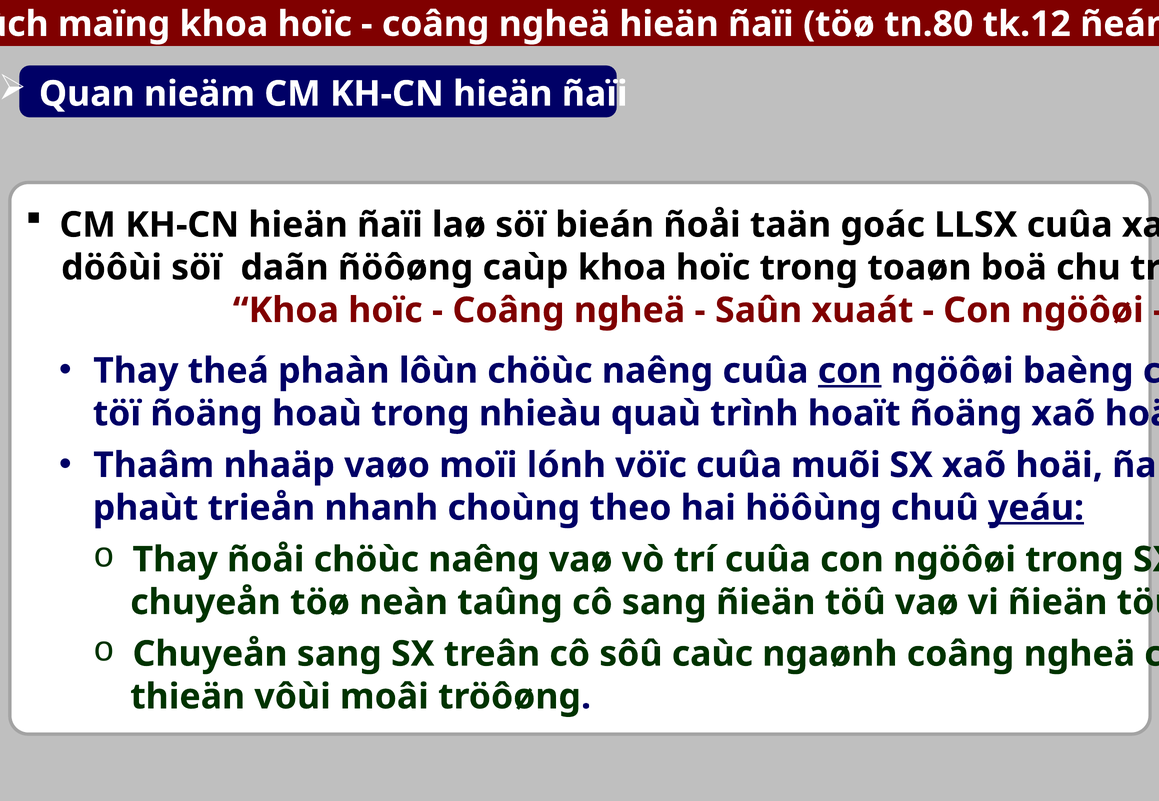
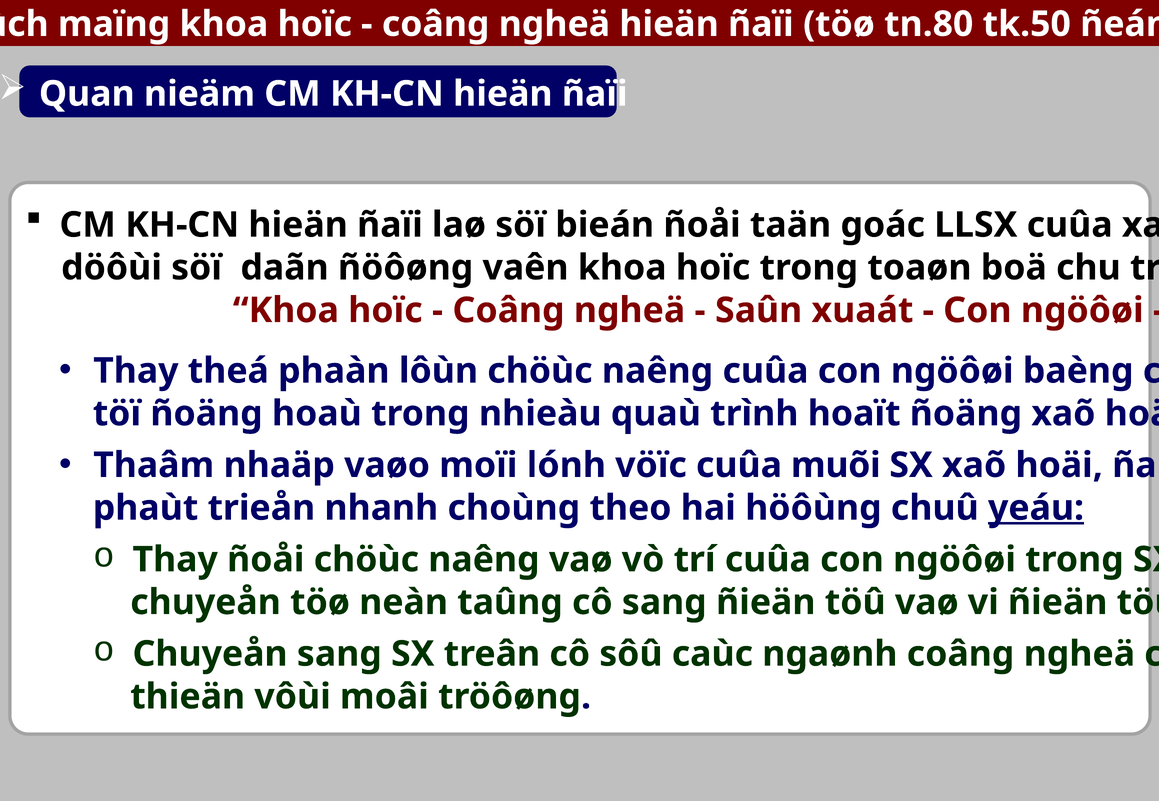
tk.12: tk.12 -> tk.50
caùp: caùp -> vaên
con at (850, 371) underline: present -> none
